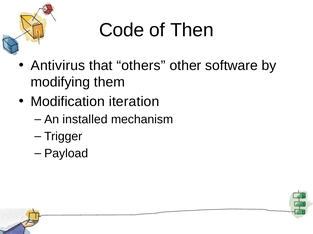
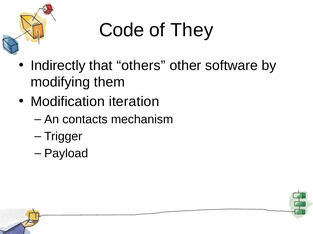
Then: Then -> They
Antivirus: Antivirus -> Indirectly
installed: installed -> contacts
